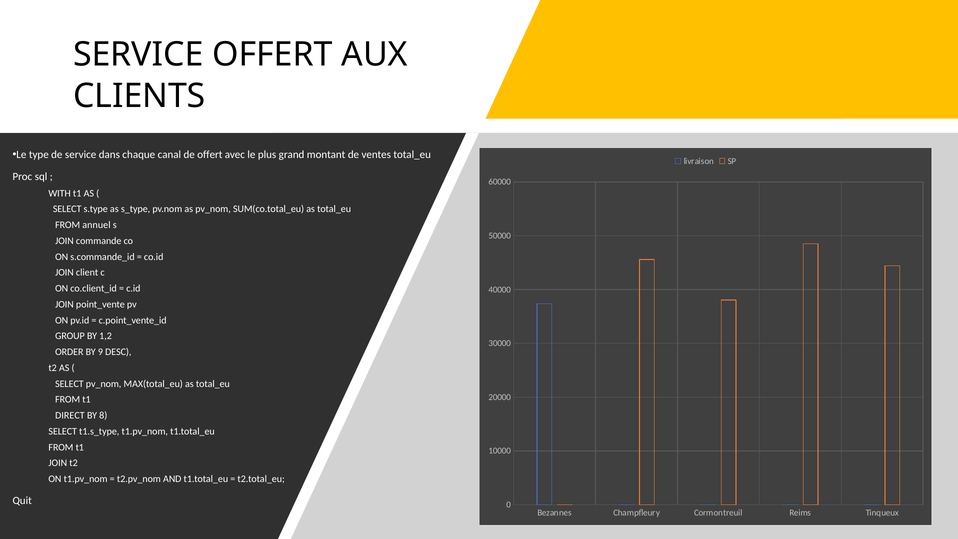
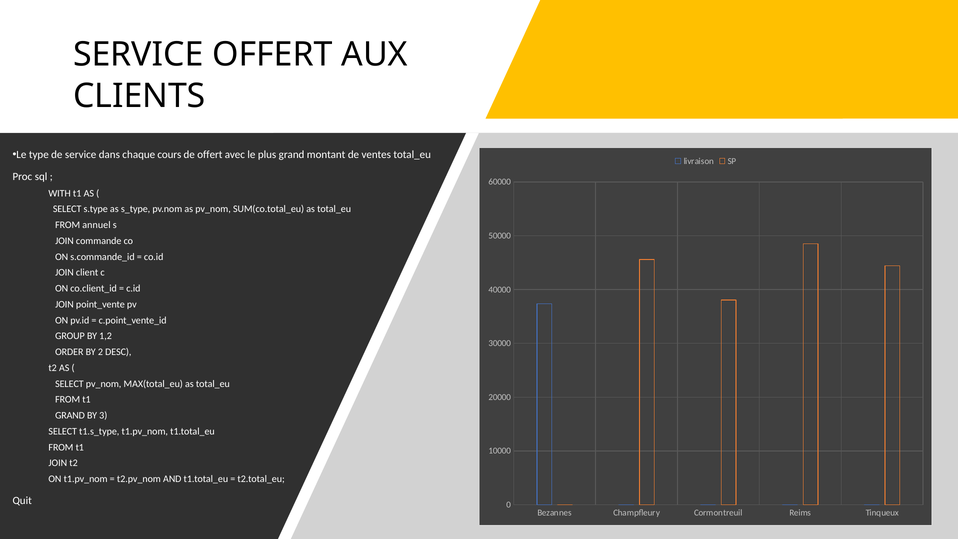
canal: canal -> cours
9: 9 -> 2
DIRECT at (70, 415): DIRECT -> GRAND
8: 8 -> 3
